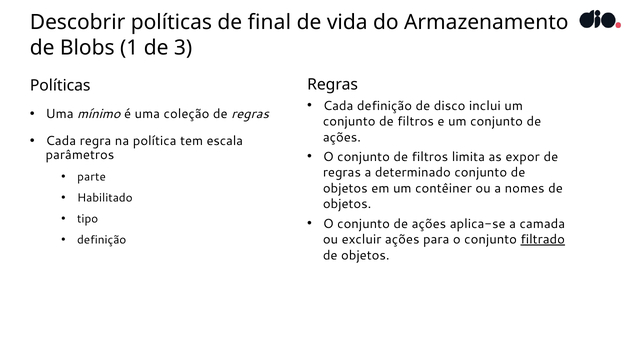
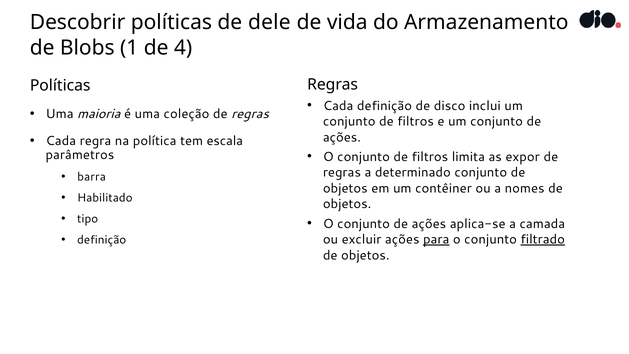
final: final -> dele
3: 3 -> 4
mínimo: mínimo -> maioria
parte: parte -> barra
para underline: none -> present
